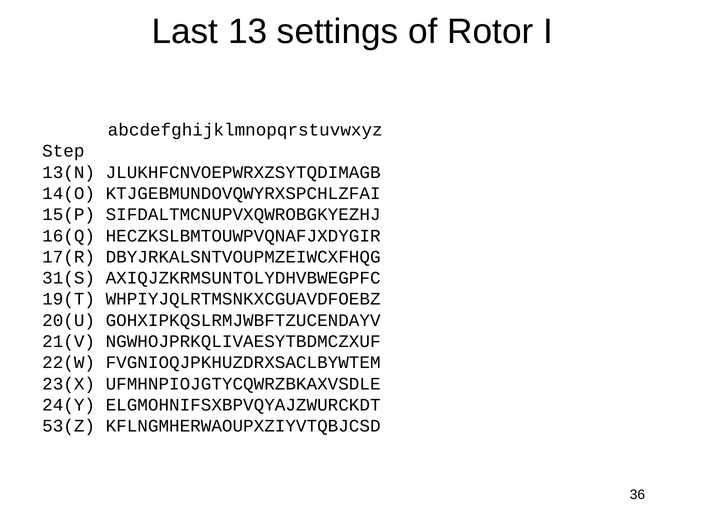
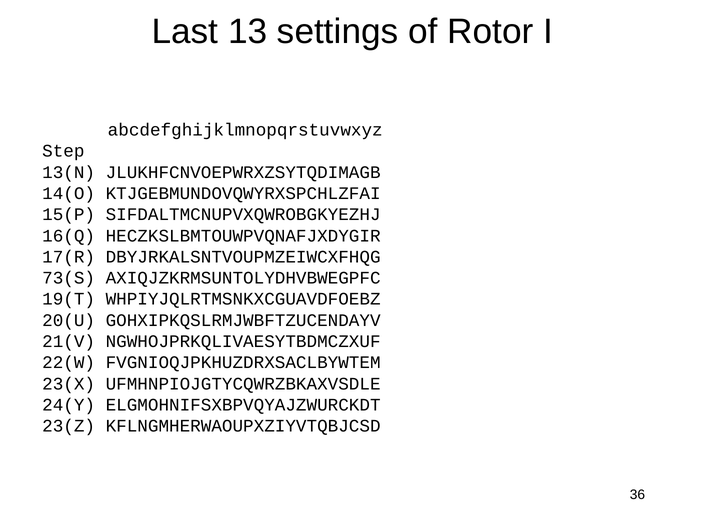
31(S: 31(S -> 73(S
53(Z: 53(Z -> 23(Z
